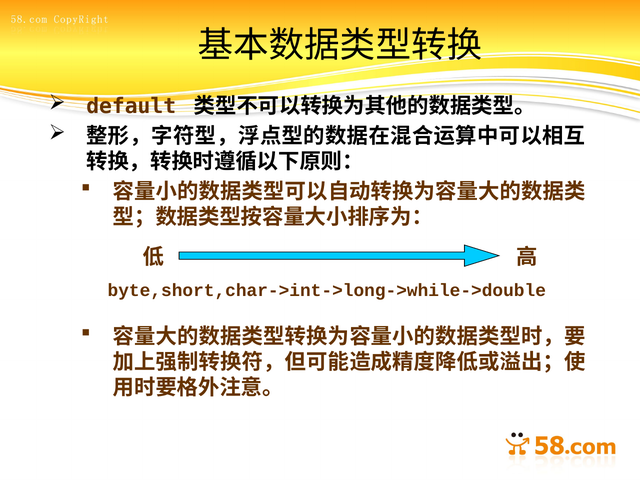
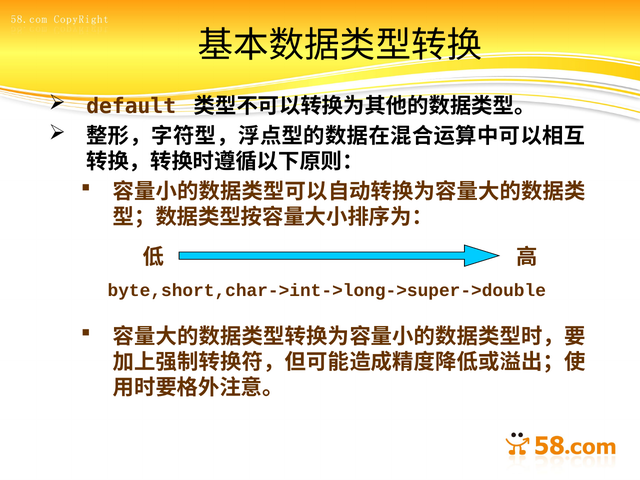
byte,short,char->int->long->while->double: byte,short,char->int->long->while->double -> byte,short,char->int->long->super->double
